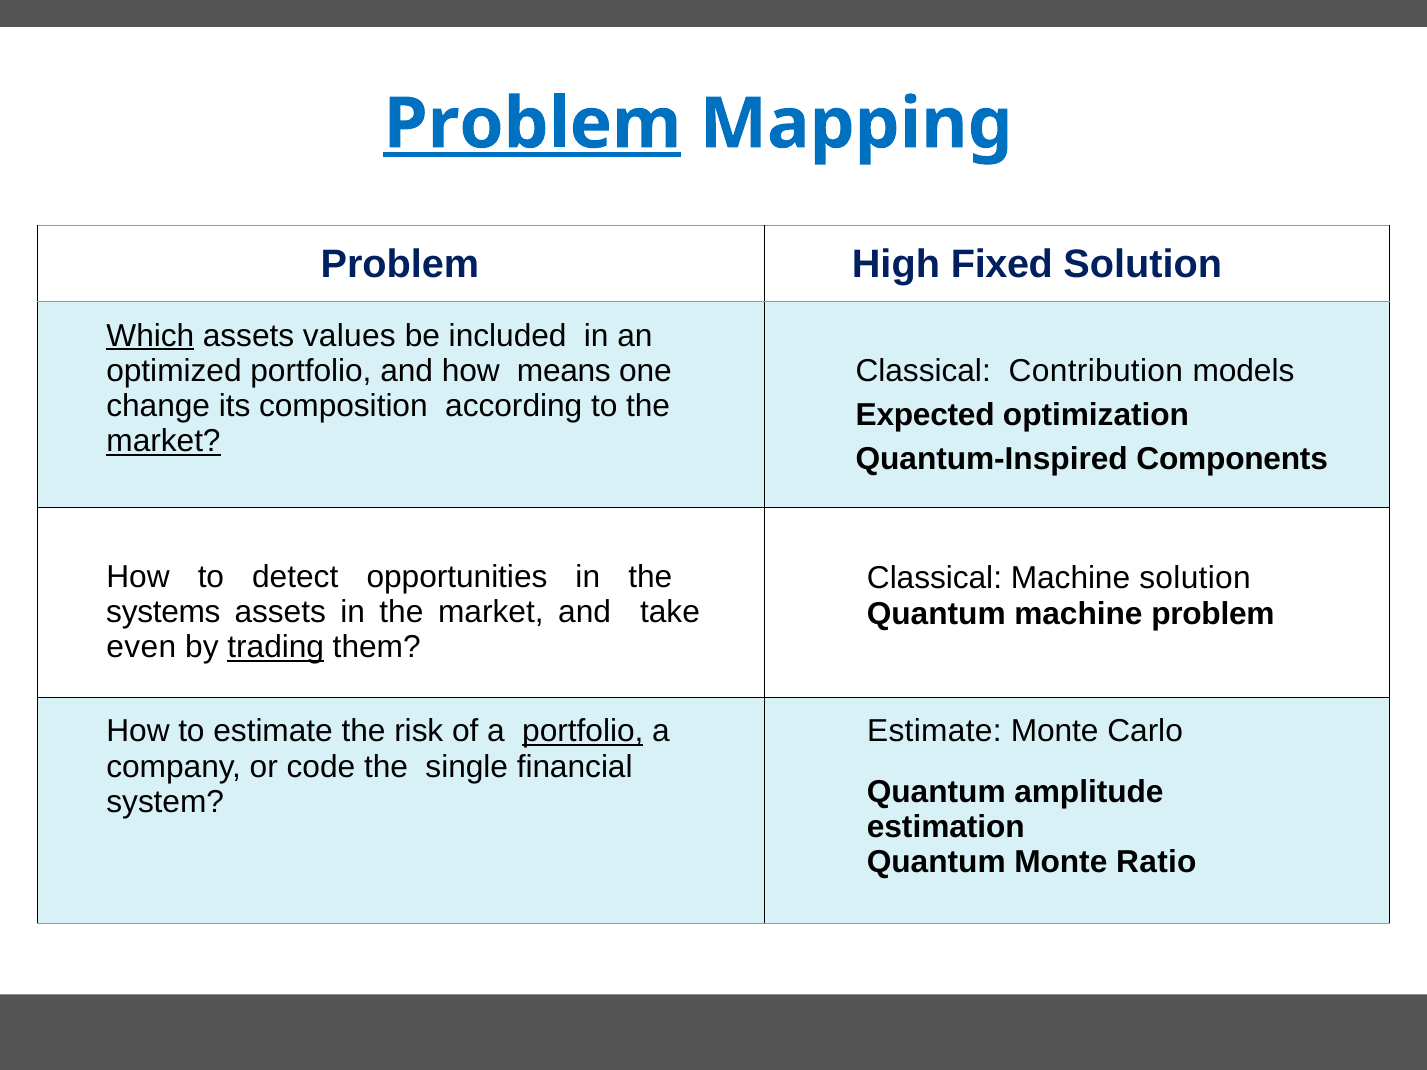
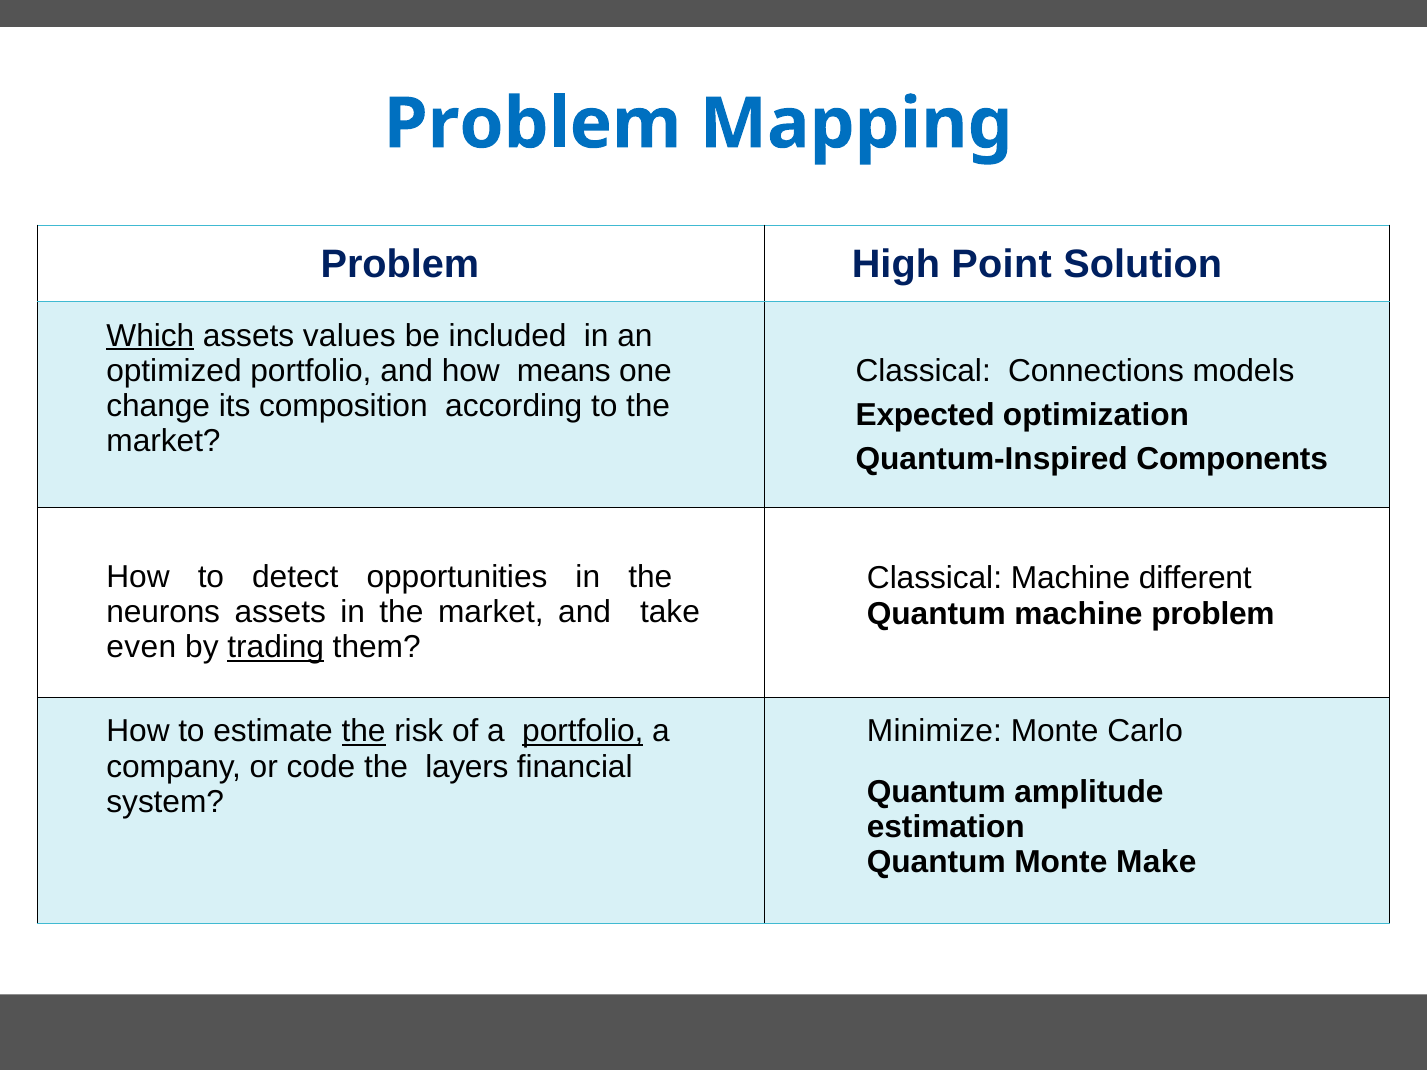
Problem at (533, 124) underline: present -> none
Fixed: Fixed -> Point
Contribution: Contribution -> Connections
market at (164, 441) underline: present -> none
Machine solution: solution -> different
systems: systems -> neurons
the at (364, 732) underline: none -> present
Estimate at (934, 732): Estimate -> Minimize
single: single -> layers
Ratio: Ratio -> Make
